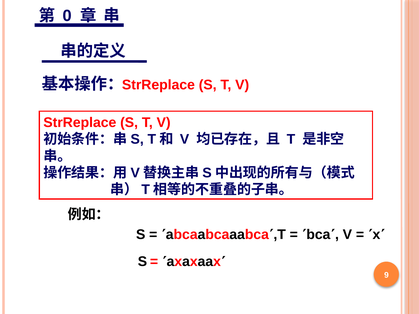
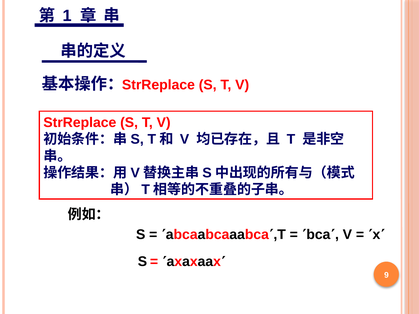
0: 0 -> 1
